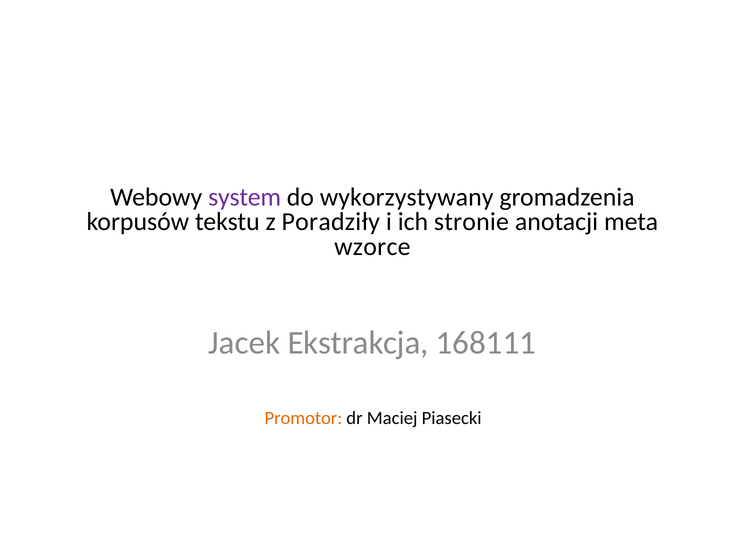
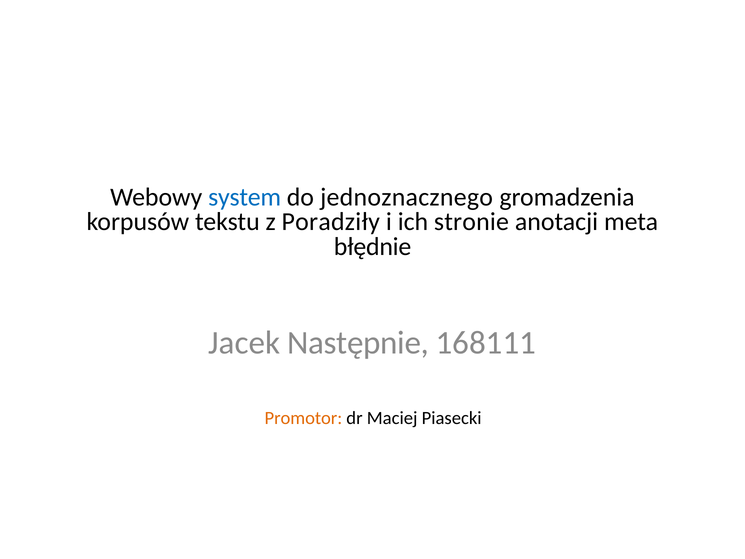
system colour: purple -> blue
wykorzystywany: wykorzystywany -> jednoznacznego
wzorce: wzorce -> błędnie
Ekstrakcja: Ekstrakcja -> Następnie
